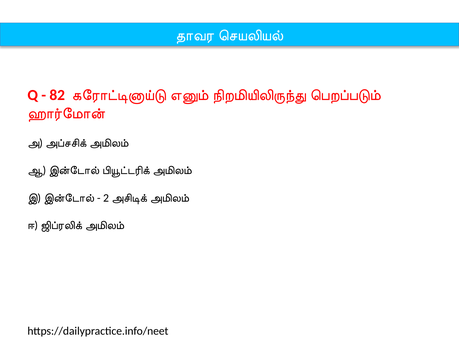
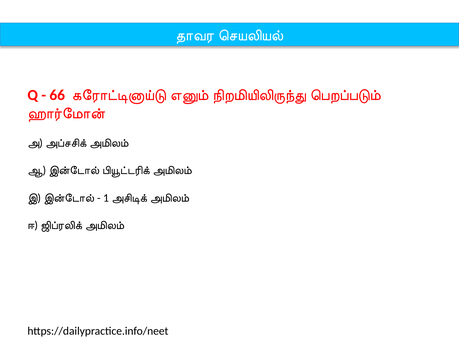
82: 82 -> 66
2: 2 -> 1
